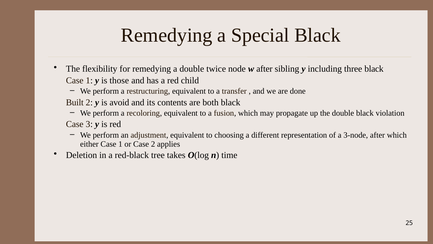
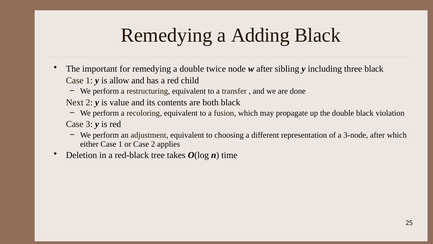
Special: Special -> Adding
flexibility: flexibility -> important
those: those -> allow
Built: Built -> Next
avoid: avoid -> value
